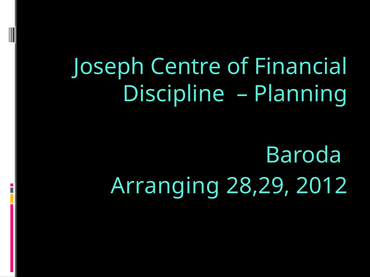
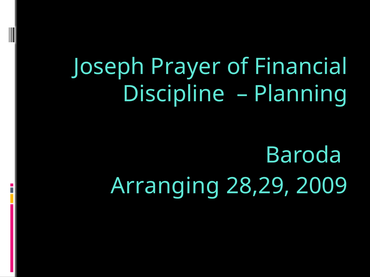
Centre: Centre -> Prayer
2012: 2012 -> 2009
